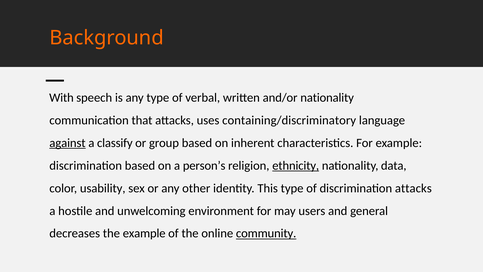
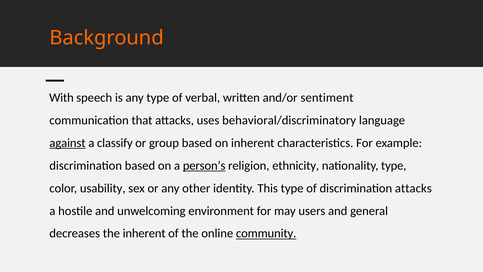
and/or nationality: nationality -> sentiment
containing/discriminatory: containing/discriminatory -> behavioral/discriminatory
person’s underline: none -> present
ethnicity underline: present -> none
nationality data: data -> type
the example: example -> inherent
